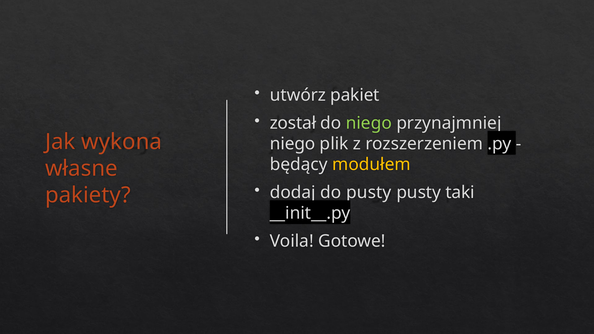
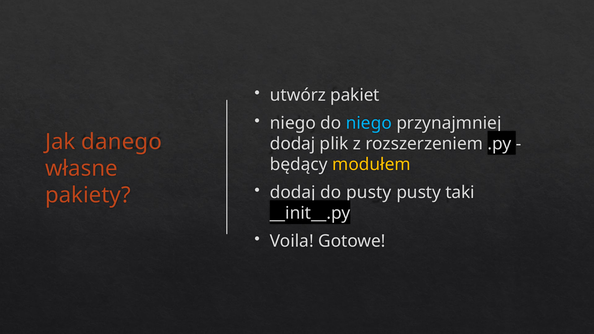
został at (293, 123): został -> niego
niego at (369, 123) colour: light green -> light blue
wykona: wykona -> danego
niego at (293, 144): niego -> dodaj
